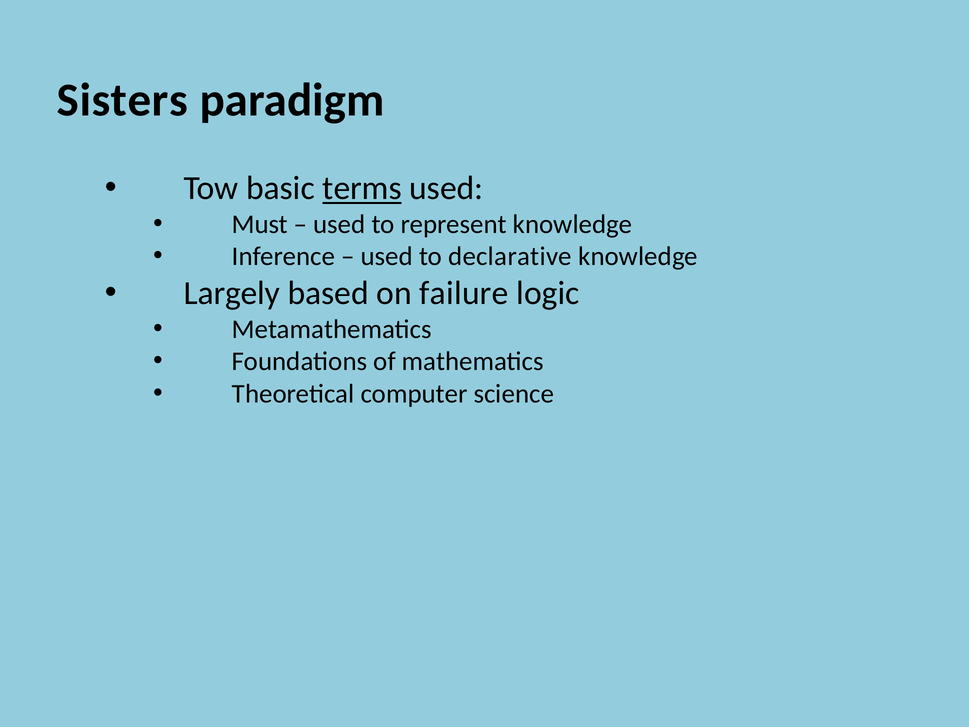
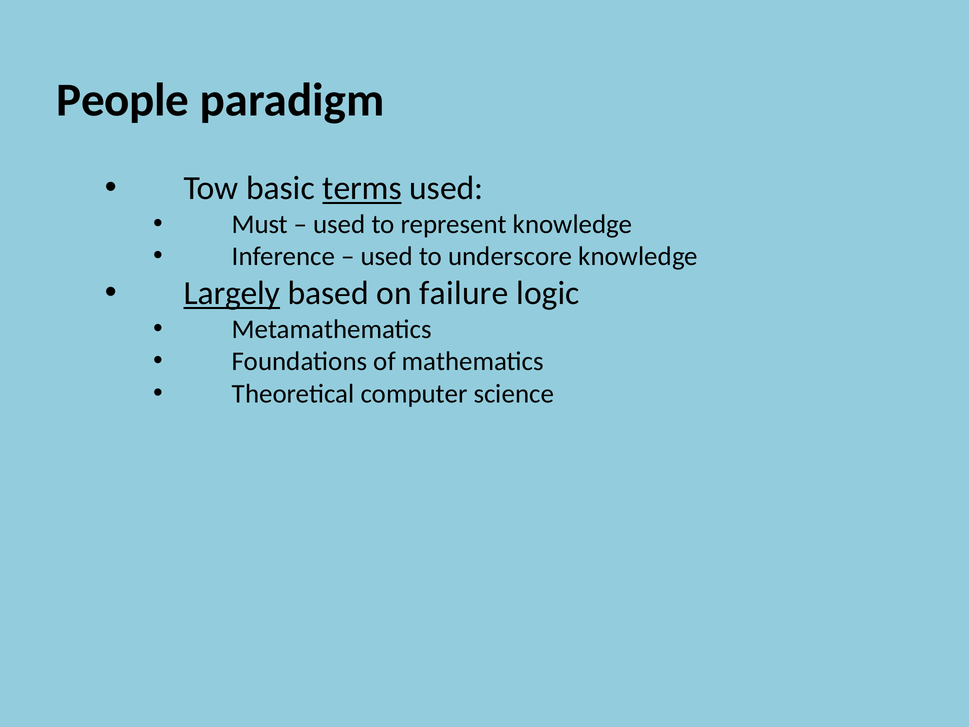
Sisters: Sisters -> People
declarative: declarative -> underscore
Largely underline: none -> present
